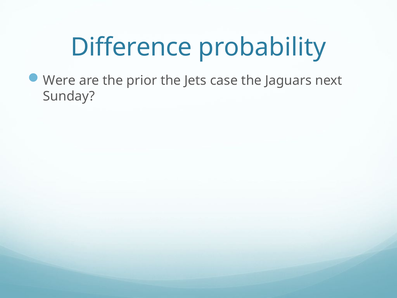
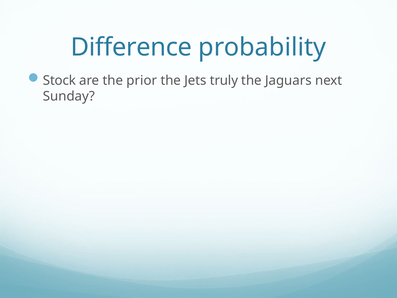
Were: Were -> Stock
case: case -> truly
